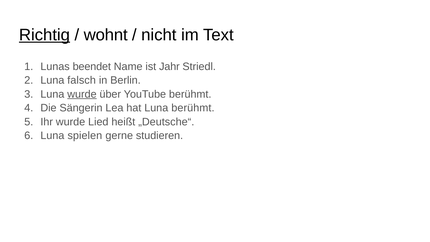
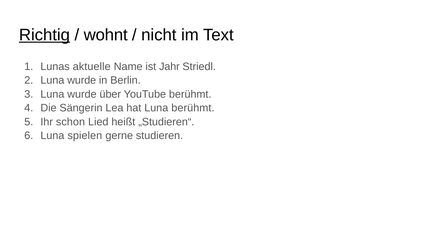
beendet: beendet -> aktuelle
falsch at (82, 80): falsch -> wurde
wurde at (82, 94) underline: present -> none
Ihr wurde: wurde -> schon
„Deutsche“: „Deutsche“ -> „Studieren“
